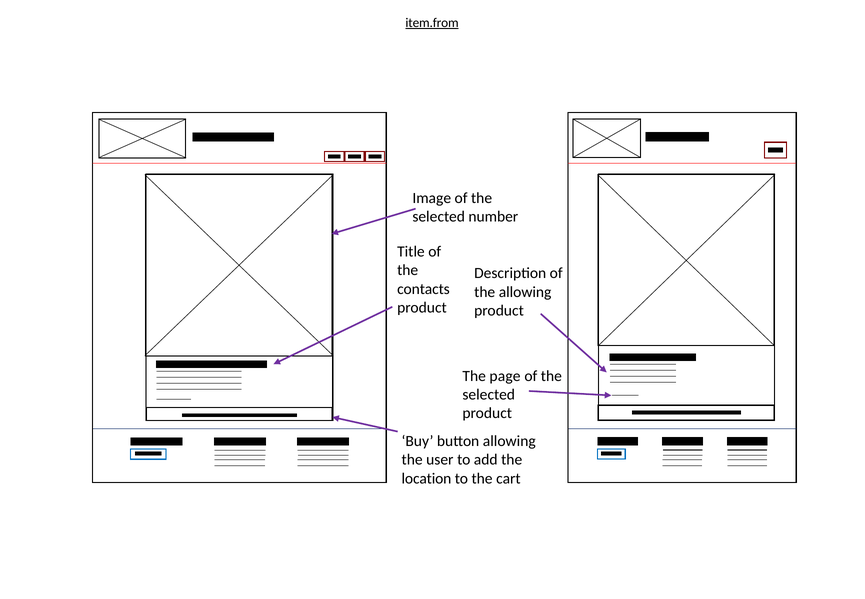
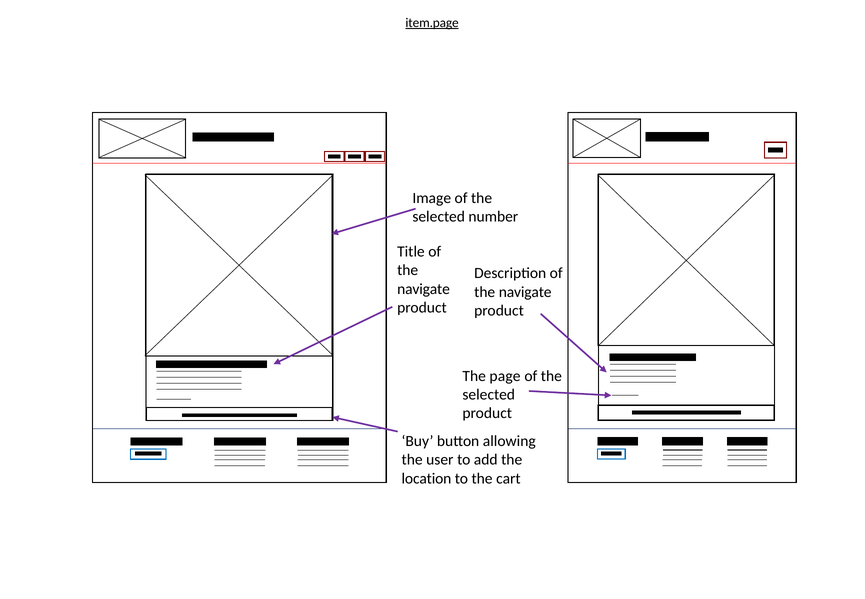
item.from: item.from -> item.page
contacts at (423, 289): contacts -> navigate
allowing at (525, 292): allowing -> navigate
